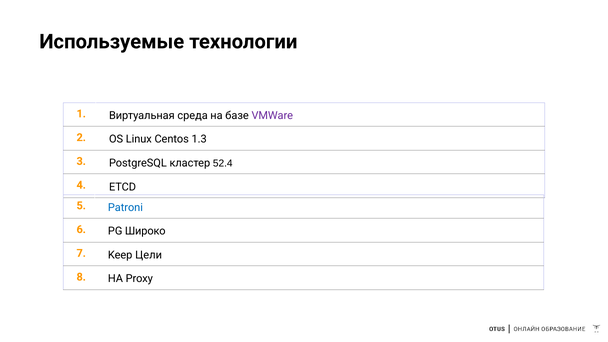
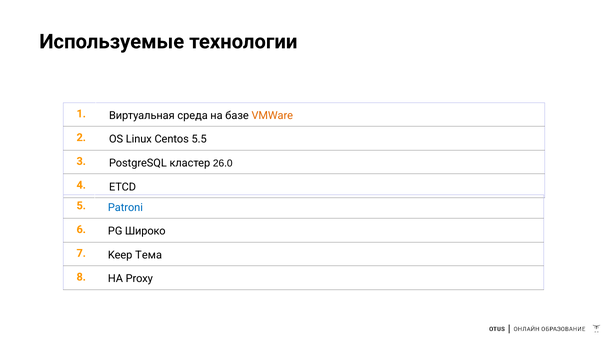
VMWare colour: purple -> orange
1.3: 1.3 -> 5.5
52.4: 52.4 -> 26.0
Цели: Цели -> Тема
